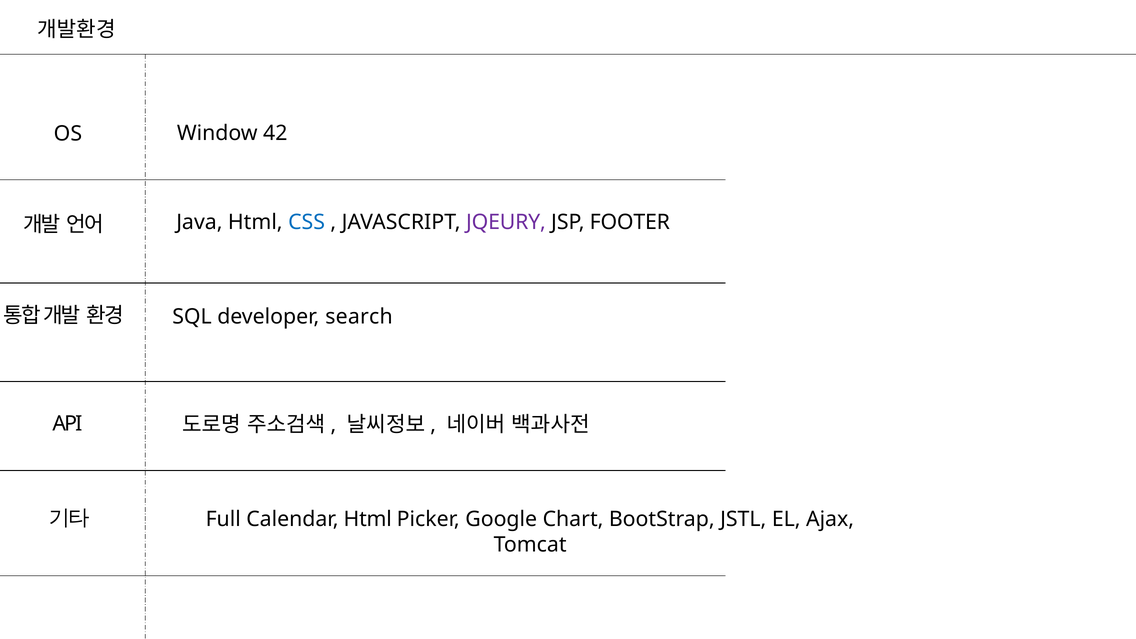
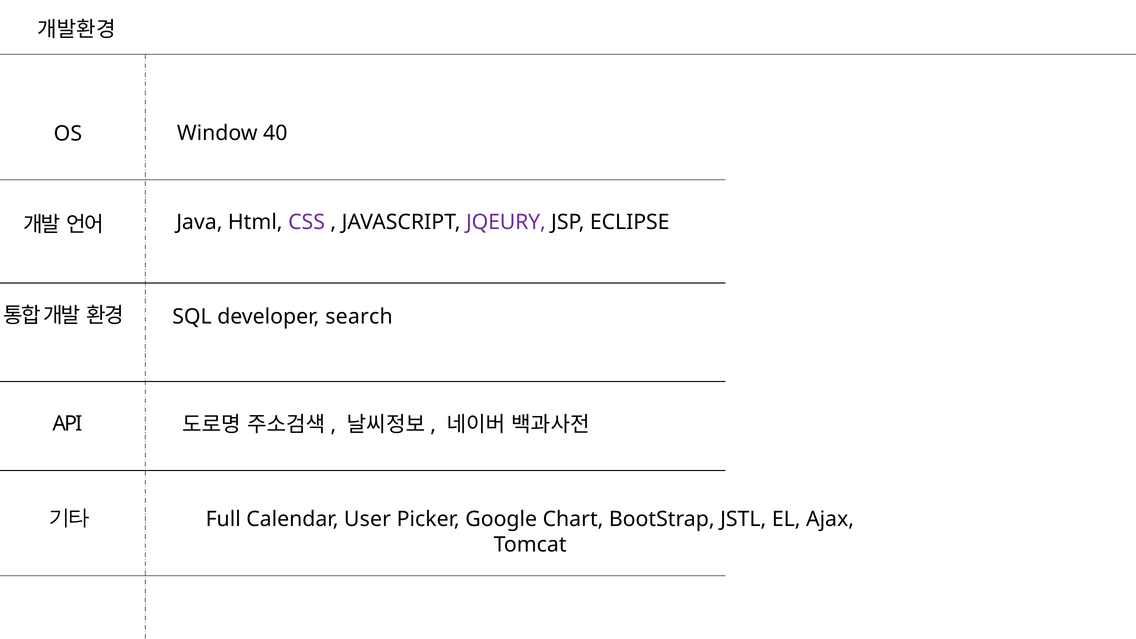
42: 42 -> 40
CSS colour: blue -> purple
FOOTER: FOOTER -> ECLIPSE
Calendar Html: Html -> User
